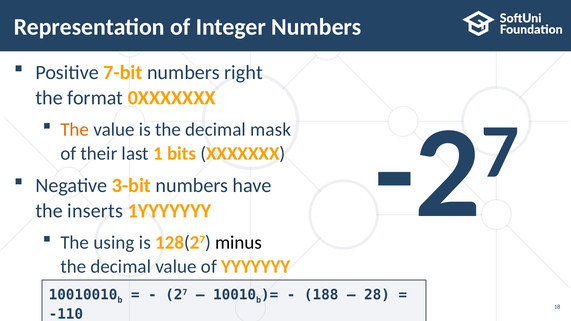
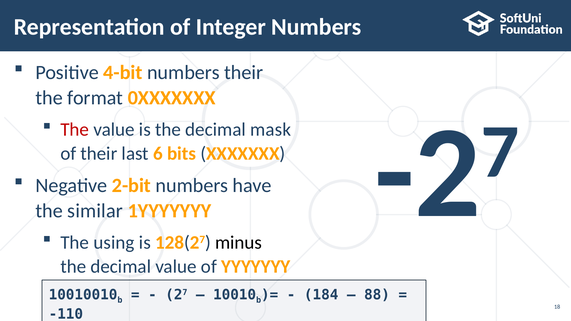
7-bit: 7-bit -> 4-bit
numbers right: right -> their
The at (75, 130) colour: orange -> red
1: 1 -> 6
3-bit: 3-bit -> 2-bit
inserts: inserts -> similar
188: 188 -> 184
28: 28 -> 88
